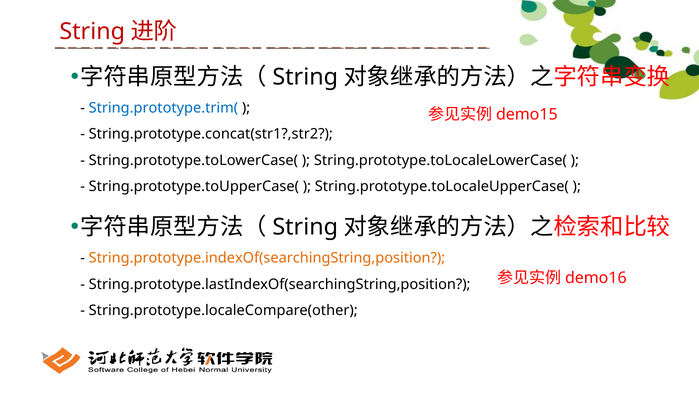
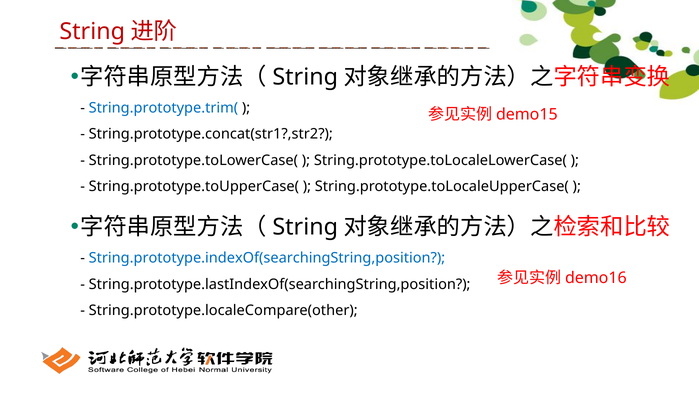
String.prototype.indexOf(searchingString,position colour: orange -> blue
